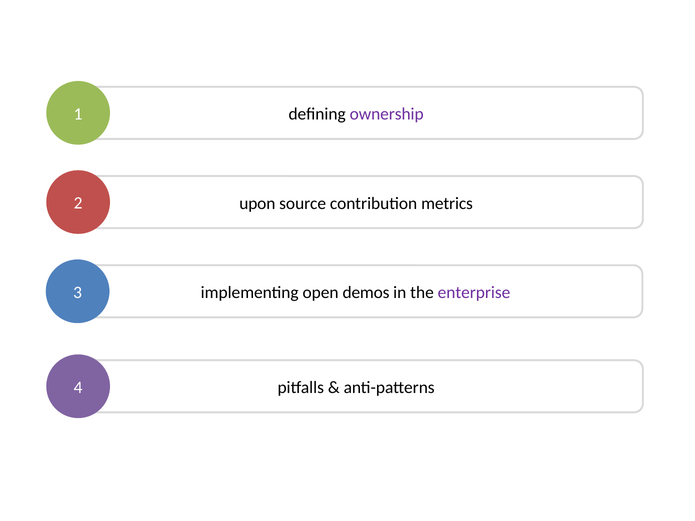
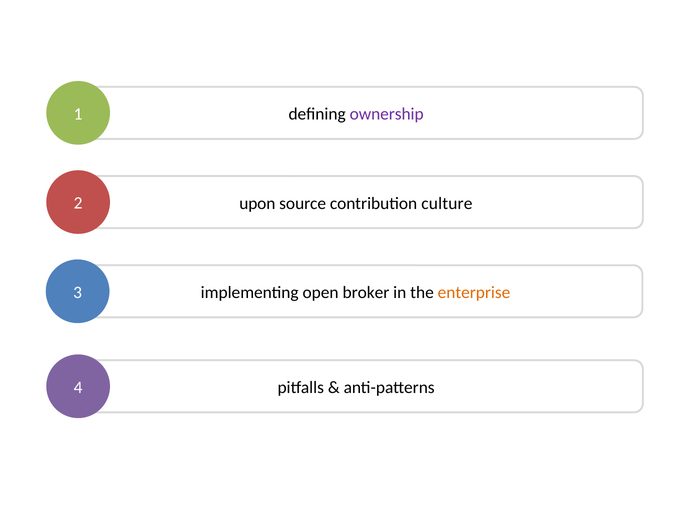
metrics: metrics -> culture
demos: demos -> broker
enterprise colour: purple -> orange
